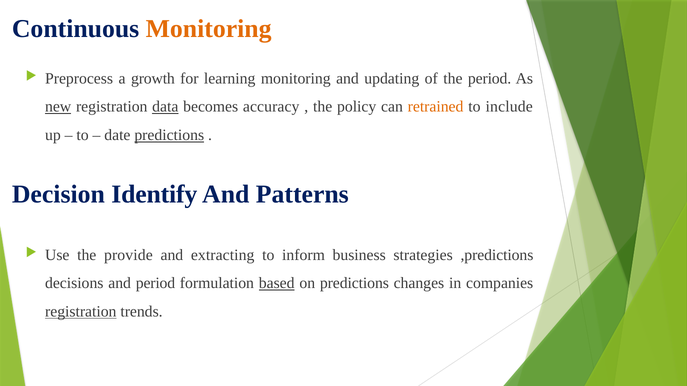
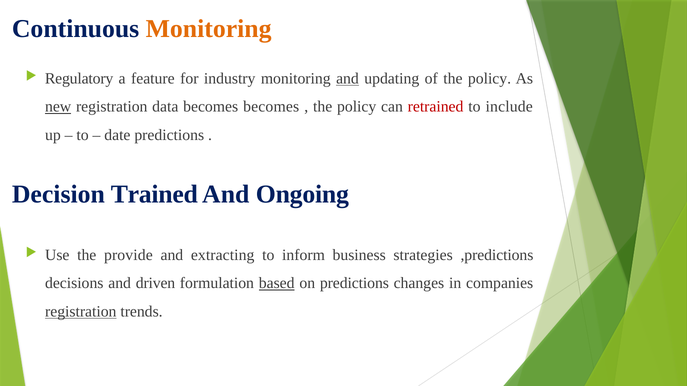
Preprocess: Preprocess -> Regulatory
growth: growth -> feature
learning: learning -> industry
and at (348, 79) underline: none -> present
of the period: period -> policy
data underline: present -> none
becomes accuracy: accuracy -> becomes
retrained colour: orange -> red
predictions at (169, 135) underline: present -> none
Identify: Identify -> Trained
Patterns: Patterns -> Ongoing
and period: period -> driven
